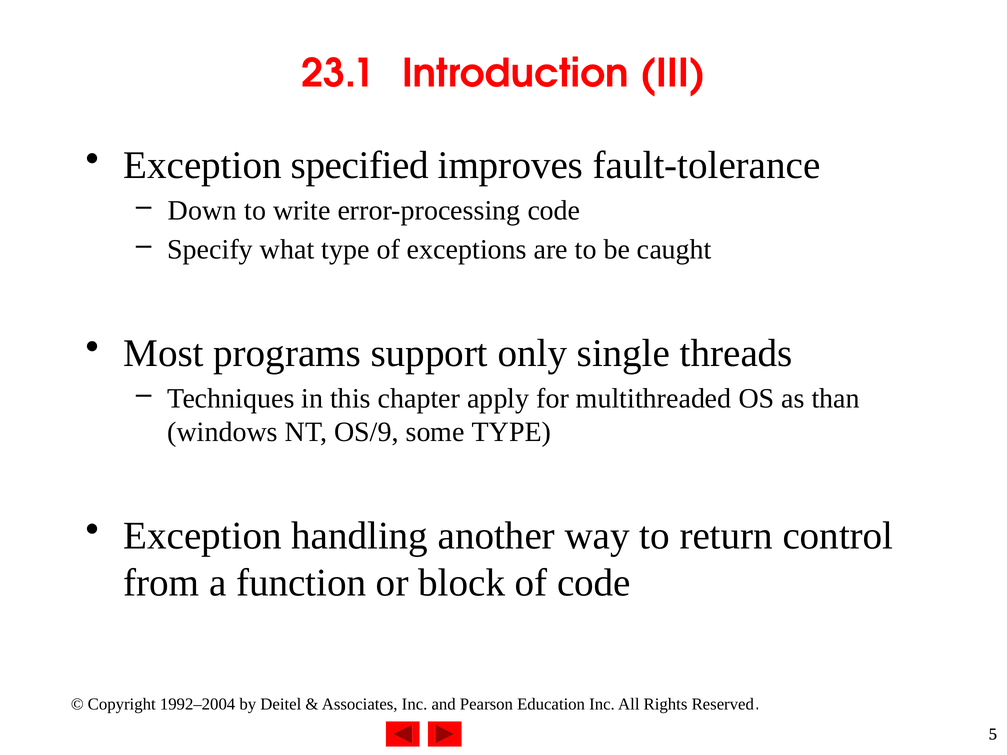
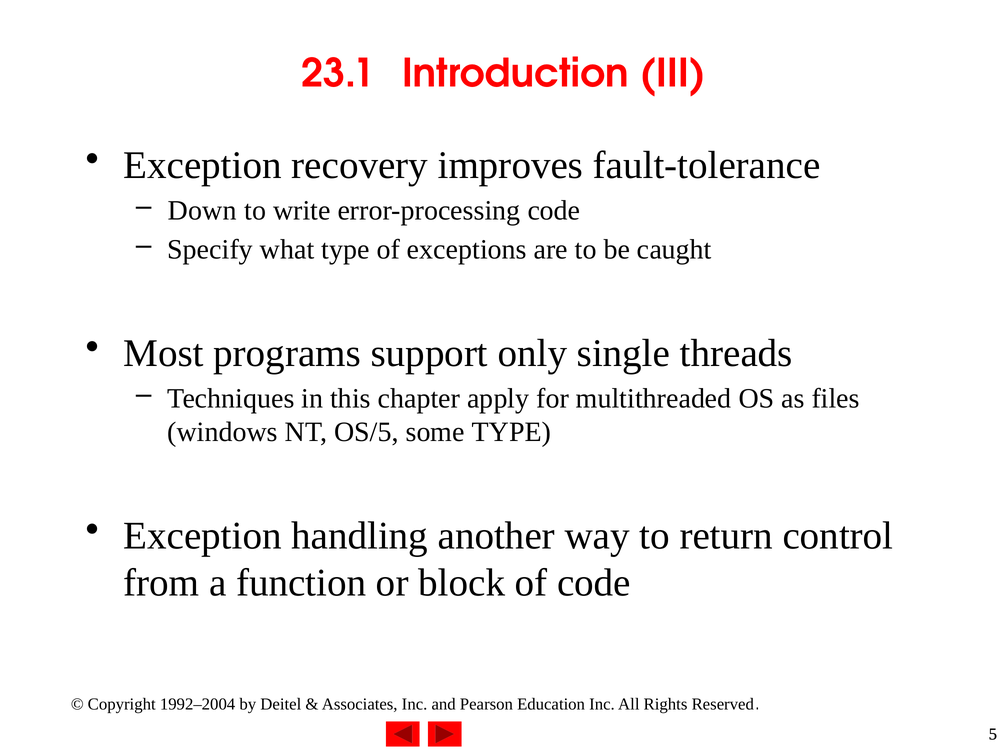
specified: specified -> recovery
than: than -> files
OS/9: OS/9 -> OS/5
